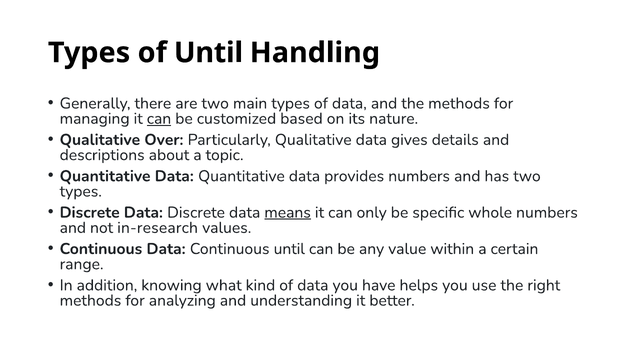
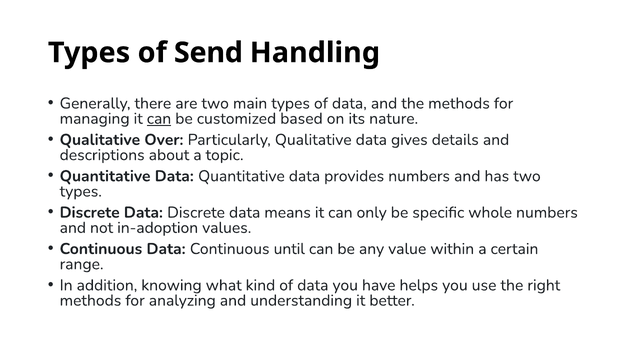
of Until: Until -> Send
means underline: present -> none
in-research: in-research -> in-adoption
